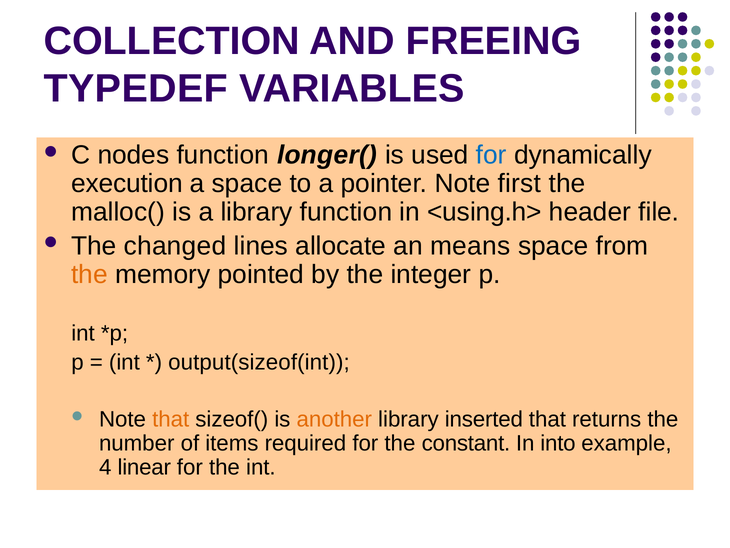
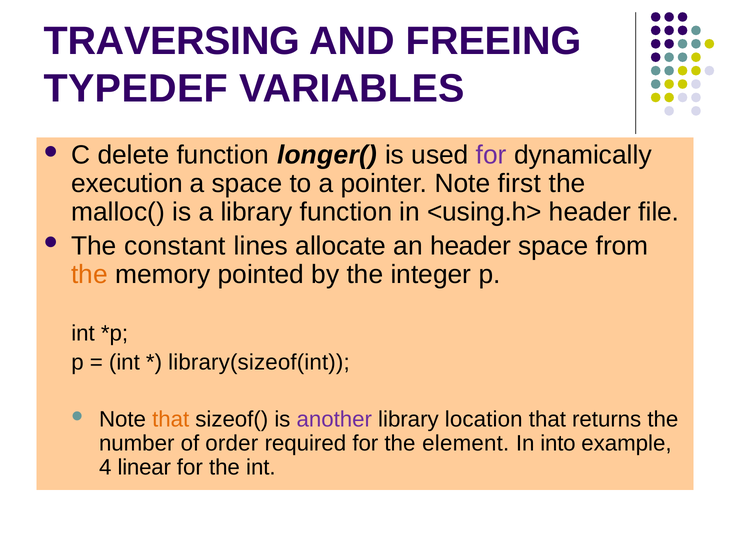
COLLECTION: COLLECTION -> TRAVERSING
nodes: nodes -> delete
for at (491, 155) colour: blue -> purple
changed: changed -> constant
an means: means -> header
output(sizeof(int: output(sizeof(int -> library(sizeof(int
another colour: orange -> purple
inserted: inserted -> location
items: items -> order
constant: constant -> element
